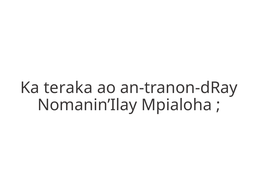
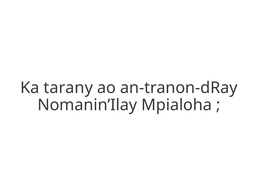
teraka: teraka -> tarany
